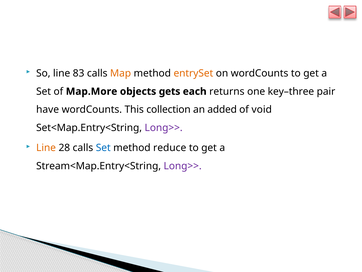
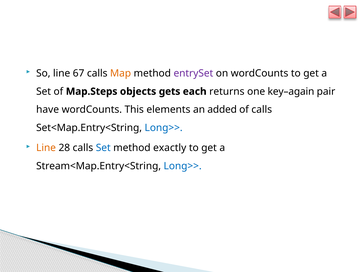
83: 83 -> 67
entrySet colour: orange -> purple
Map.More: Map.More -> Map.Steps
key–three: key–three -> key–again
collection: collection -> elements
of void: void -> calls
Long>> at (164, 128) colour: purple -> blue
reduce: reduce -> exactly
Long>> at (183, 166) colour: purple -> blue
